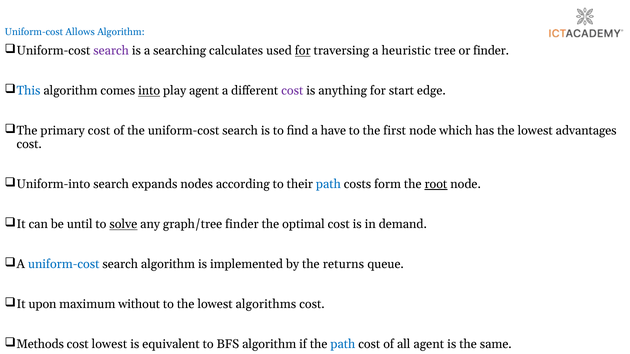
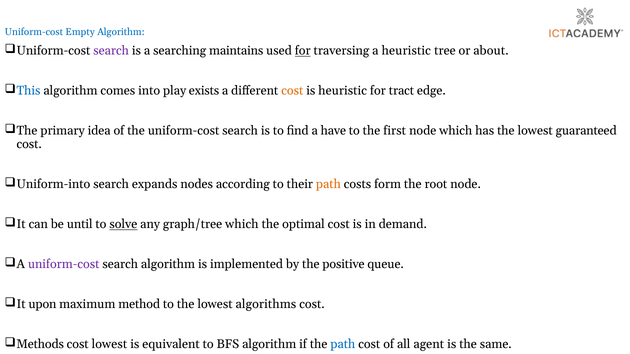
Allows: Allows -> Empty
calculates: calculates -> maintains
or finder: finder -> about
into underline: present -> none
play agent: agent -> exists
cost at (292, 91) colour: purple -> orange
is anything: anything -> heuristic
start: start -> tract
primary cost: cost -> idea
advantages: advantages -> guaranteed
path at (328, 184) colour: blue -> orange
root underline: present -> none
graph/tree finder: finder -> which
uniform-cost at (64, 265) colour: blue -> purple
returns: returns -> positive
without: without -> method
